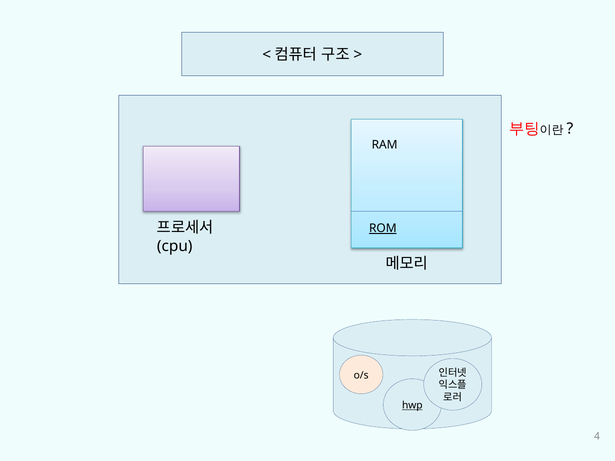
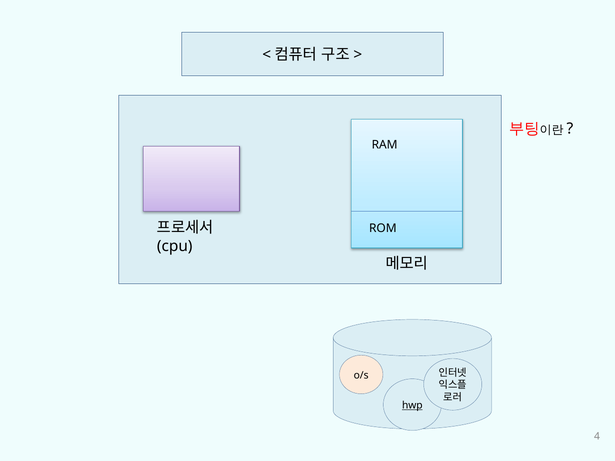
ROM underline: present -> none
